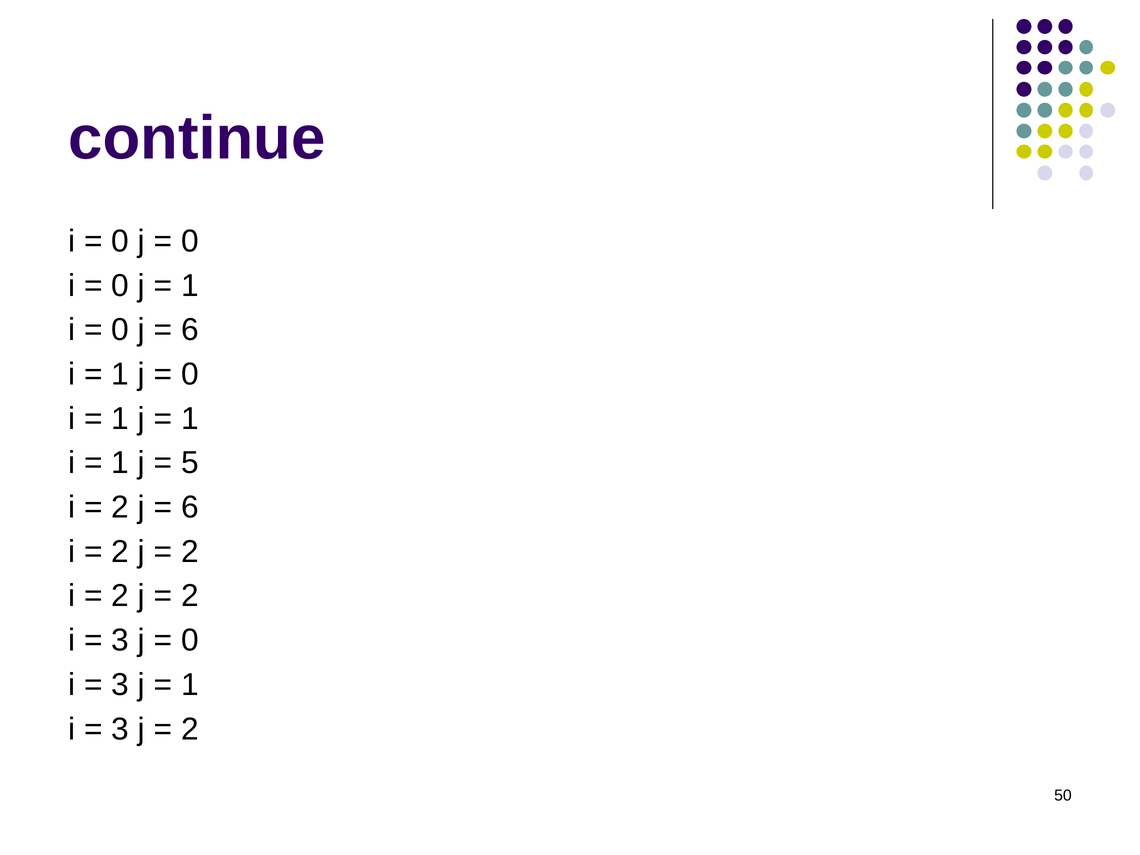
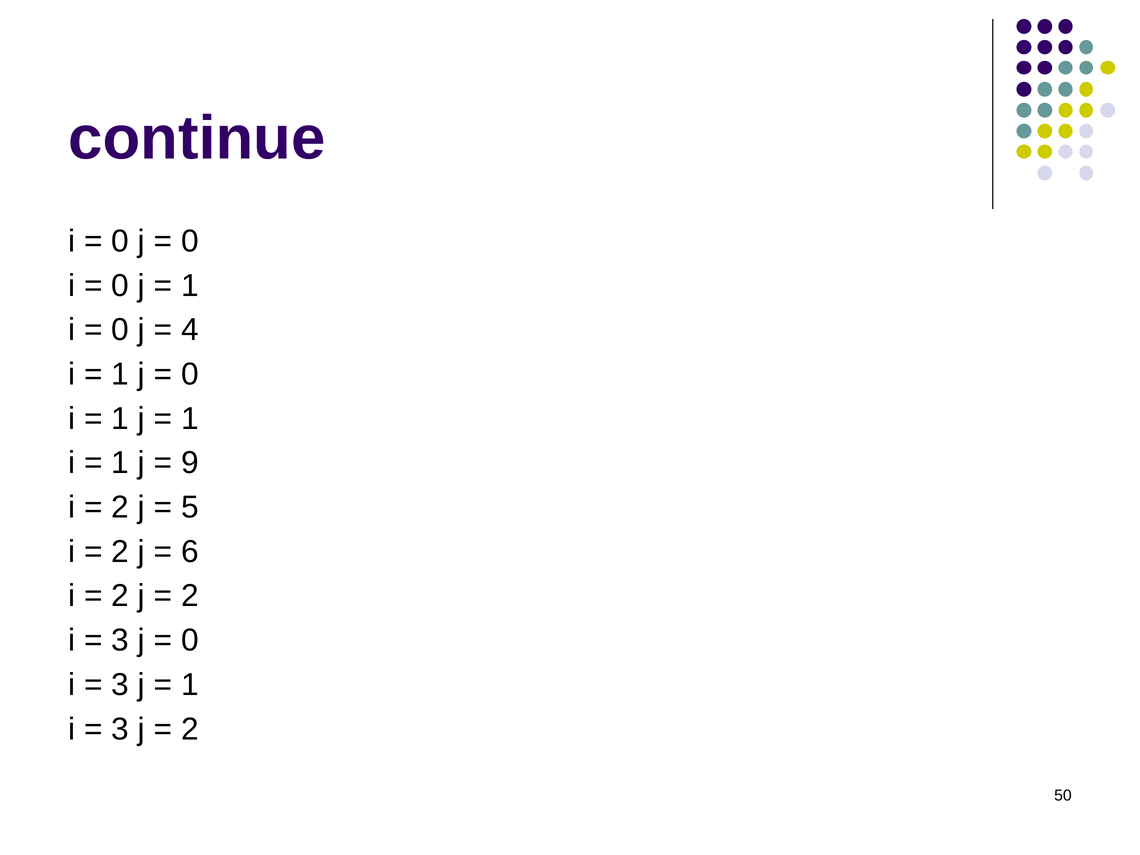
6 at (190, 330): 6 -> 4
5: 5 -> 9
6 at (190, 507): 6 -> 5
2 at (190, 552): 2 -> 6
